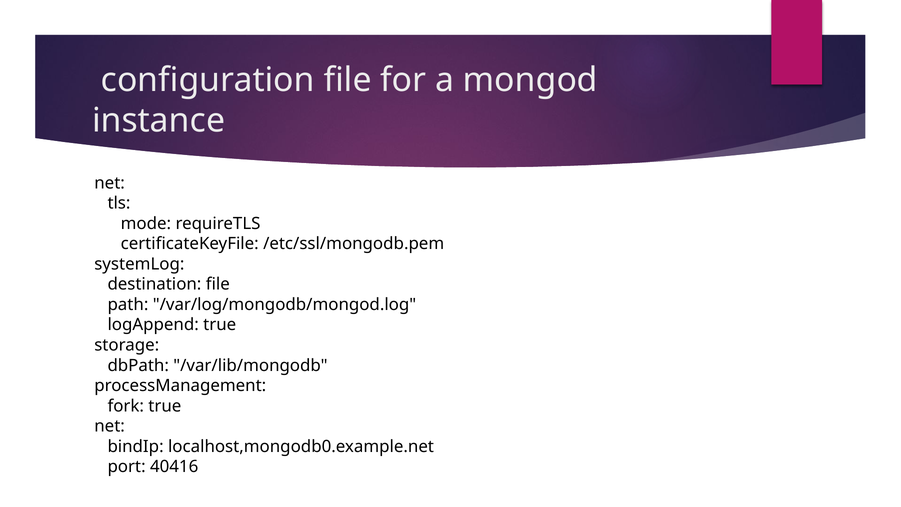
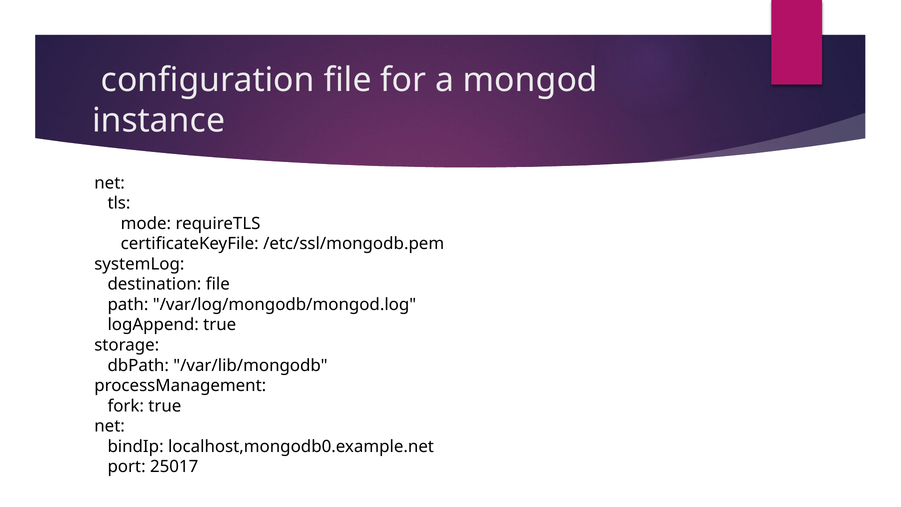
40416: 40416 -> 25017
